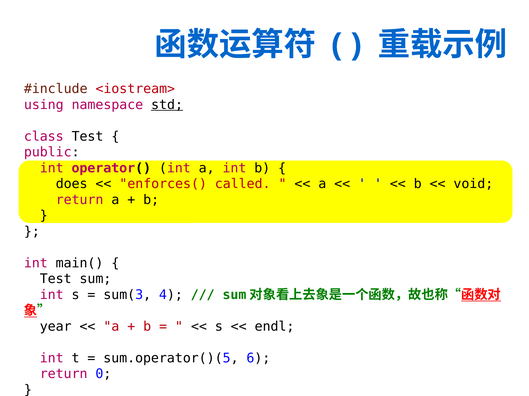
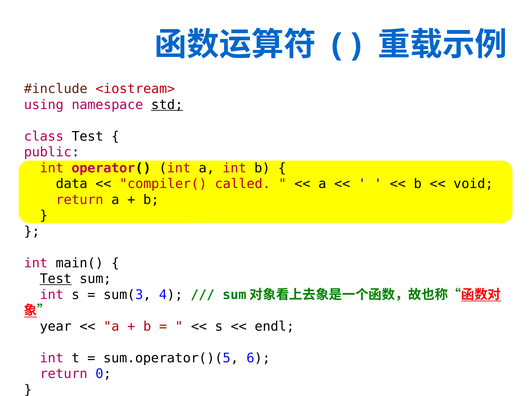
does: does -> data
enforces(: enforces( -> compiler(
Test at (56, 279) underline: none -> present
